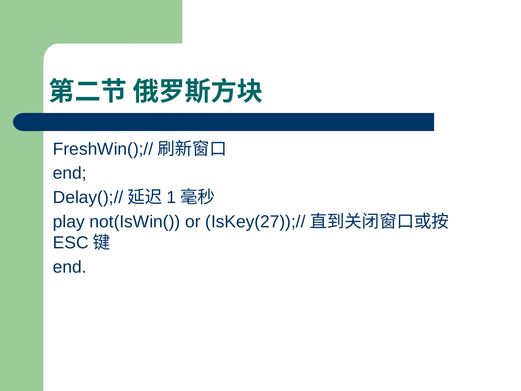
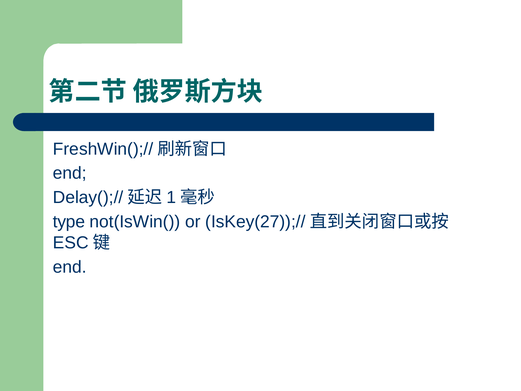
play: play -> type
